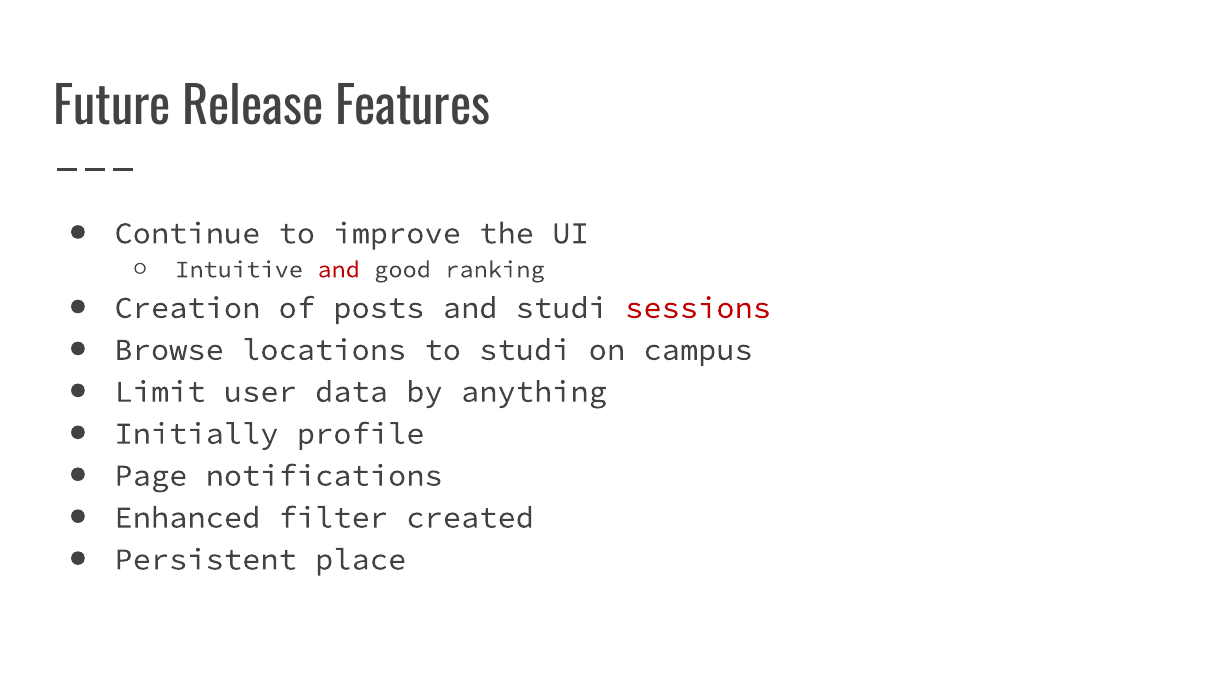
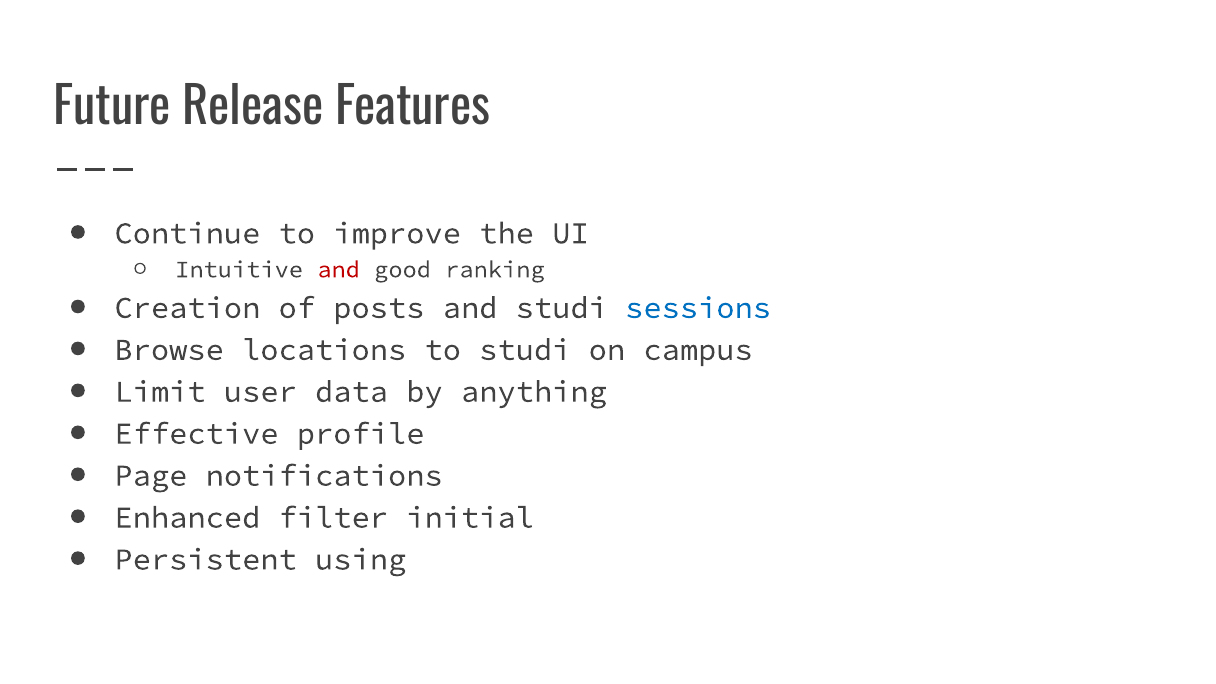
sessions colour: red -> blue
Initially: Initially -> Effective
created: created -> initial
place: place -> using
